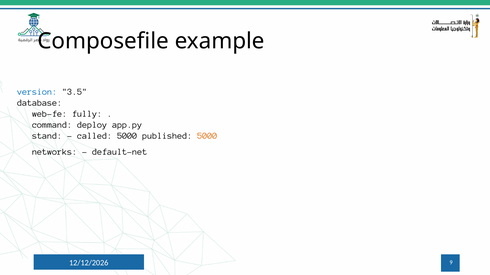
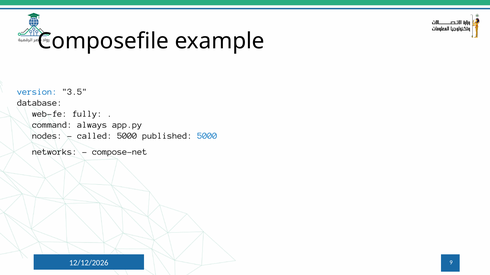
deploy: deploy -> always
stand: stand -> nodes
5000 at (207, 136) colour: orange -> blue
default-net: default-net -> compose-net
